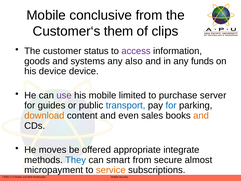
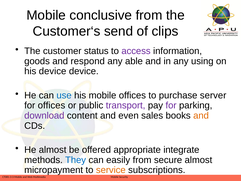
them: them -> send
systems: systems -> respond
also: also -> able
funds: funds -> using
use colour: purple -> blue
mobile limited: limited -> offices
for guides: guides -> offices
transport colour: blue -> purple
for at (171, 105) colour: blue -> purple
download colour: orange -> purple
He moves: moves -> almost
smart: smart -> easily
